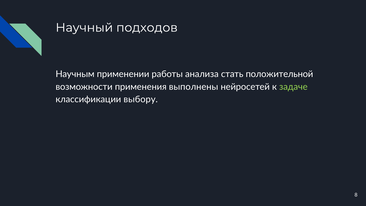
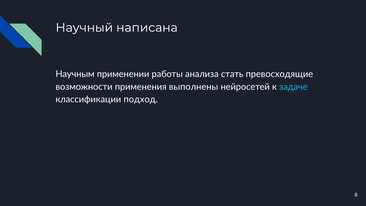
подходов: подходов -> написана
положительной: положительной -> превосходящие
задаче colour: light green -> light blue
выбору: выбору -> подход
